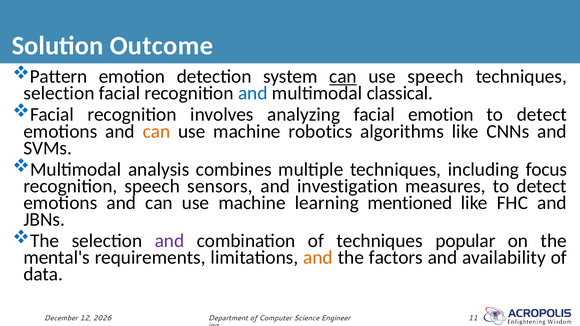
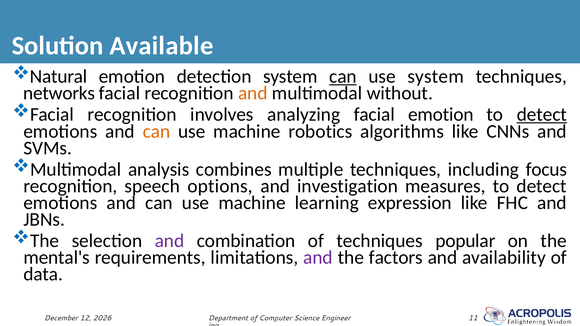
Outcome: Outcome -> Available
Pattern: Pattern -> Natural
use speech: speech -> system
selection at (59, 93): selection -> networks
and at (253, 93) colour: blue -> orange
classical: classical -> without
detect at (542, 115) underline: none -> present
sensors: sensors -> options
mentioned: mentioned -> expression
and at (318, 258) colour: orange -> purple
